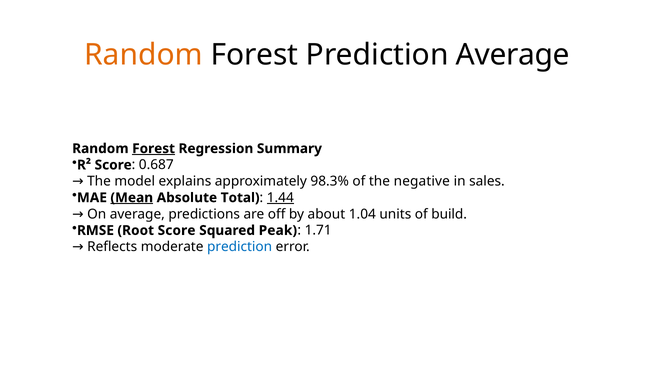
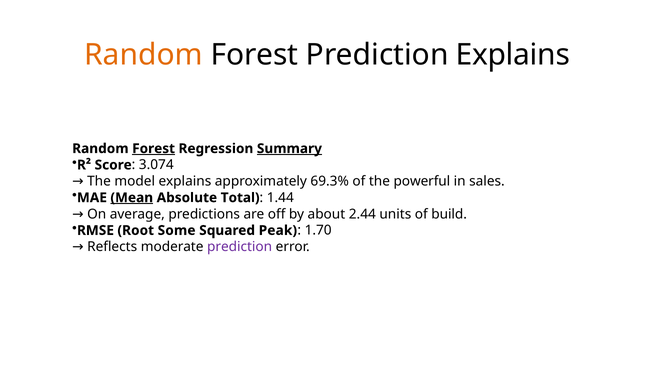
Prediction Average: Average -> Explains
Summary underline: none -> present
0.687: 0.687 -> 3.074
98.3%: 98.3% -> 69.3%
negative: negative -> powerful
1.44 underline: present -> none
1.04: 1.04 -> 2.44
Root Score: Score -> Some
1.71: 1.71 -> 1.70
prediction at (240, 247) colour: blue -> purple
